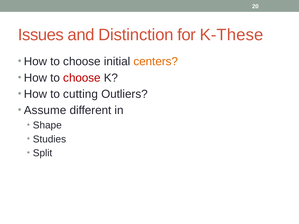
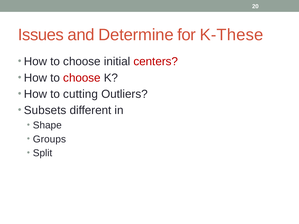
Distinction: Distinction -> Determine
centers colour: orange -> red
Assume: Assume -> Subsets
Studies: Studies -> Groups
